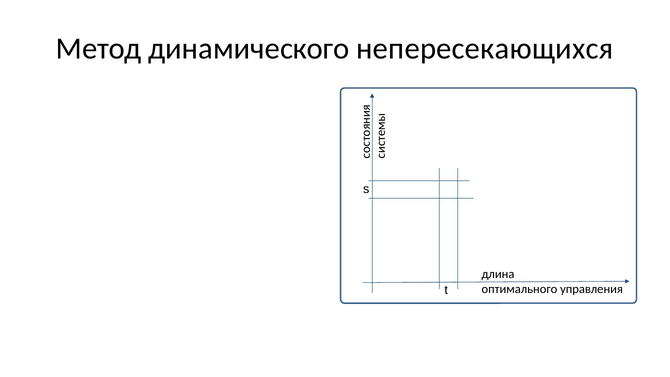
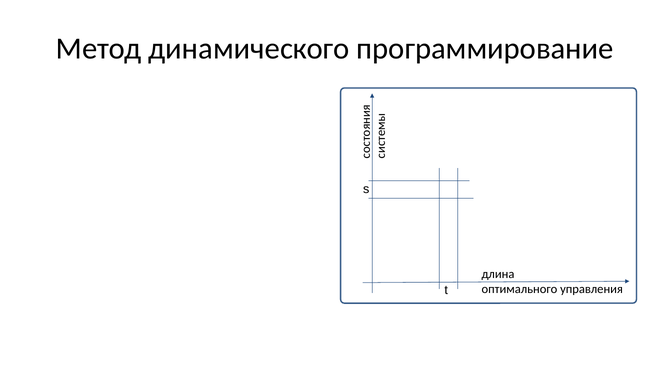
непересекающихся: непересекающихся -> программирование
